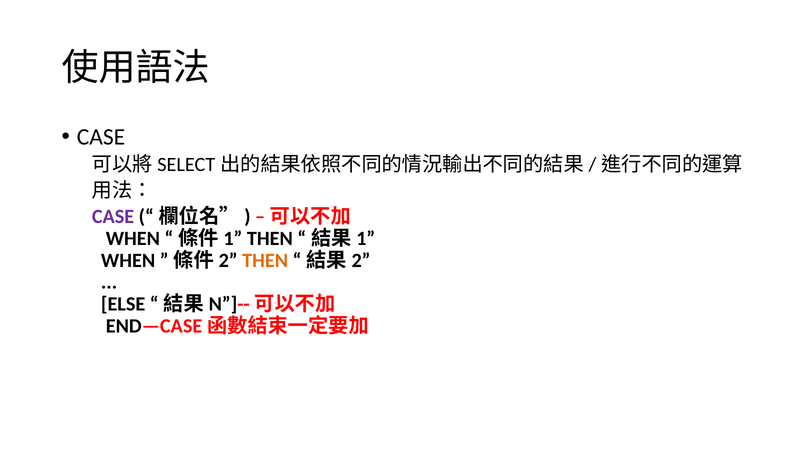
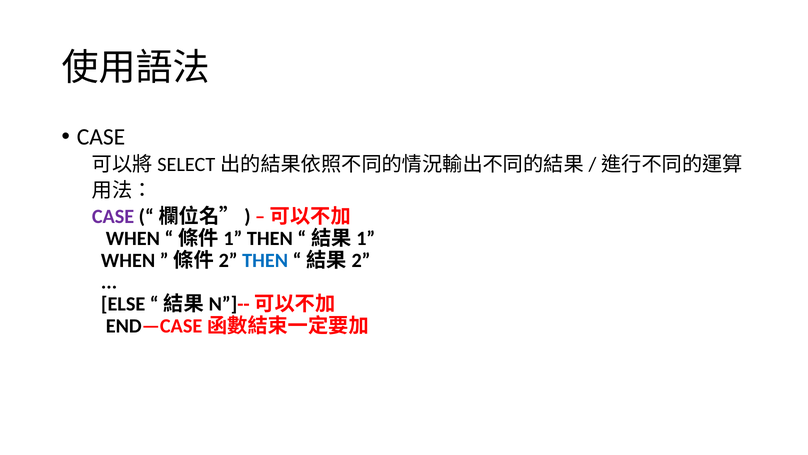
THEN at (265, 260) colour: orange -> blue
